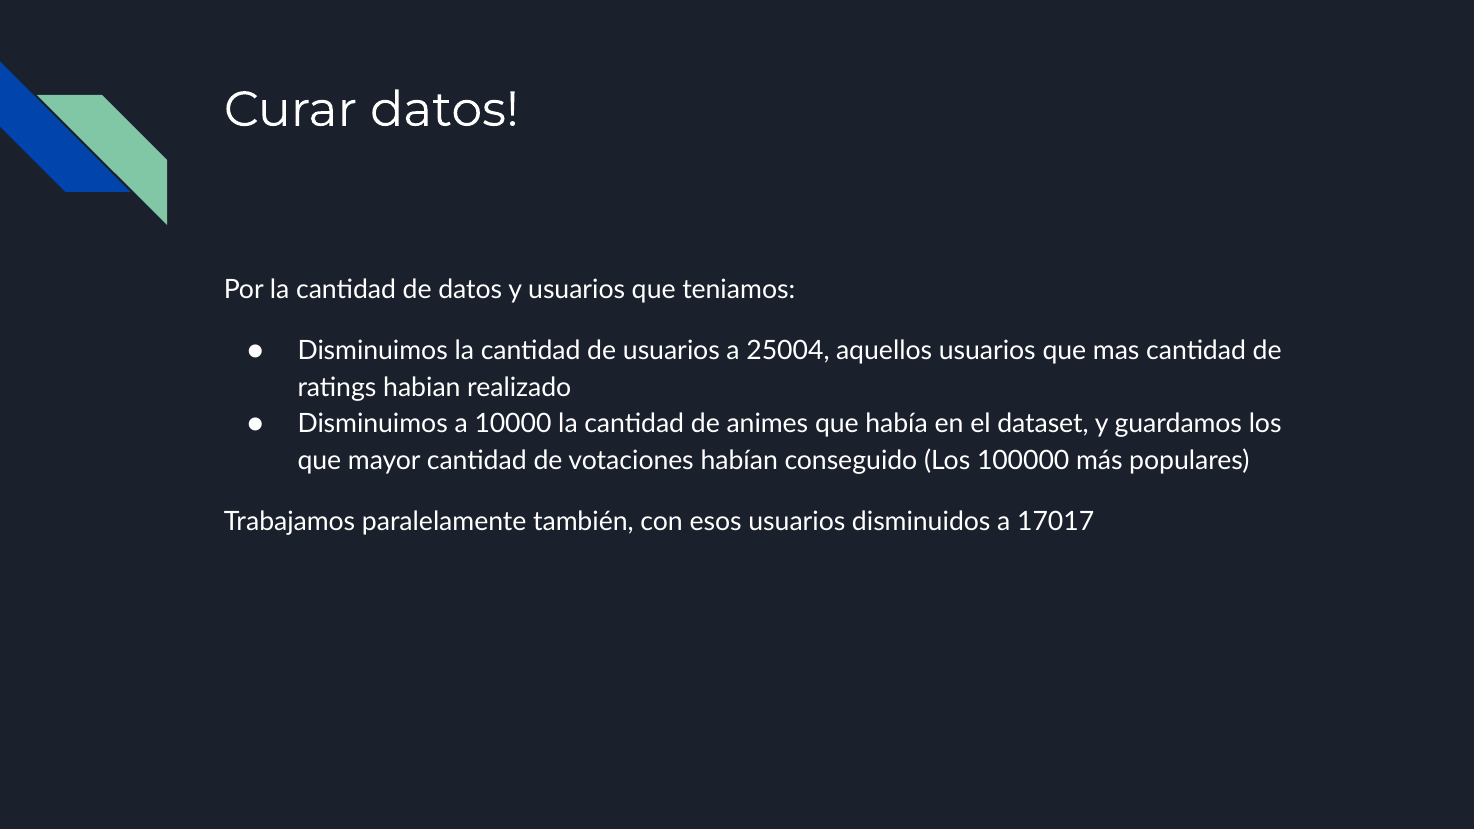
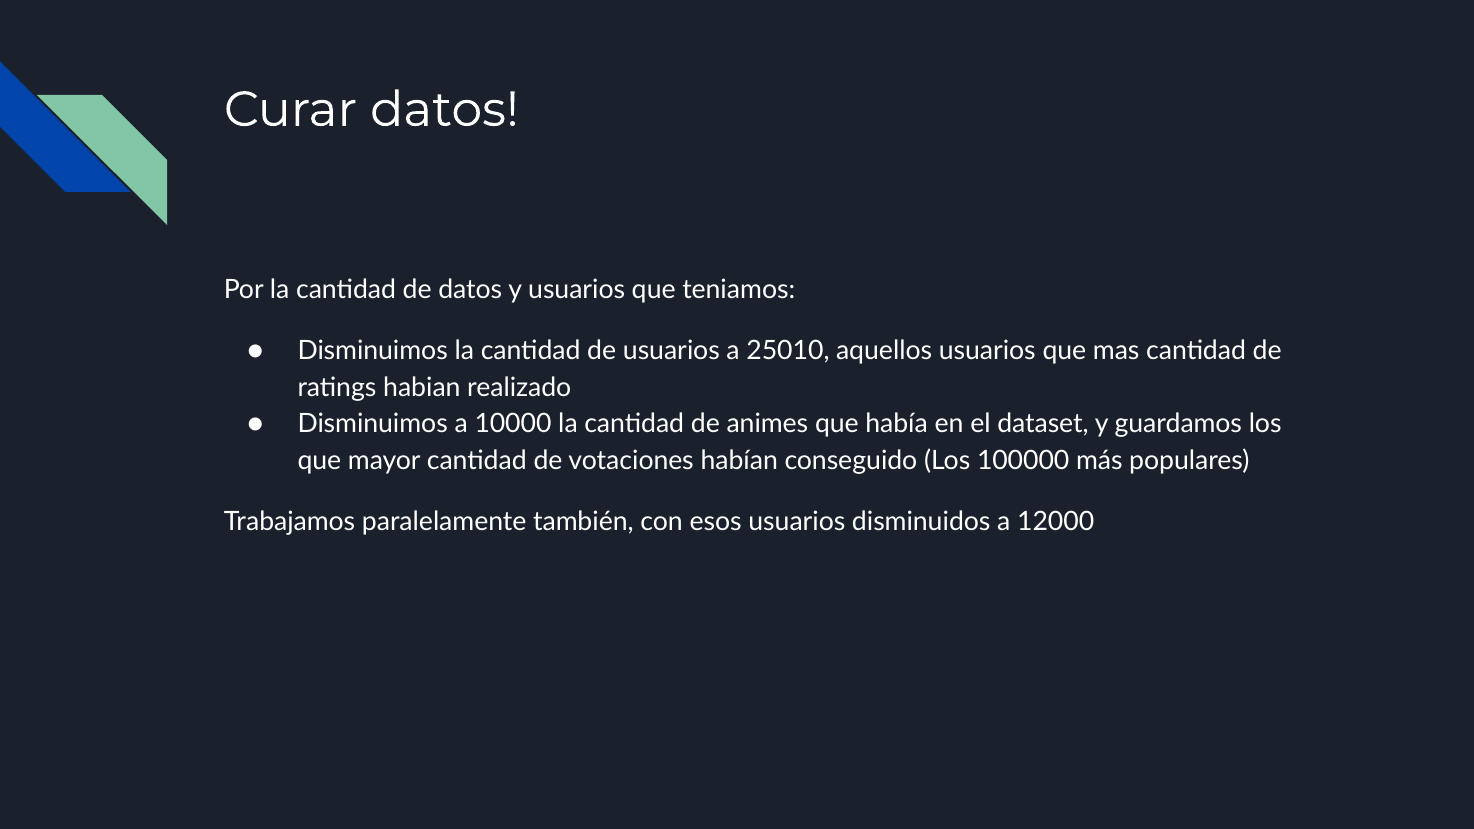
25004: 25004 -> 25010
17017: 17017 -> 12000
